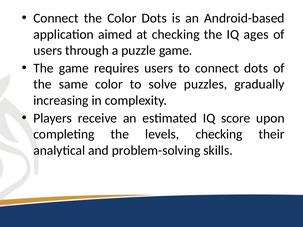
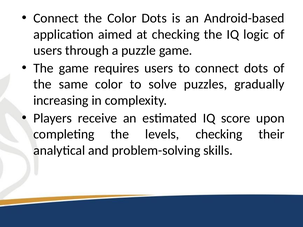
ages: ages -> logic
